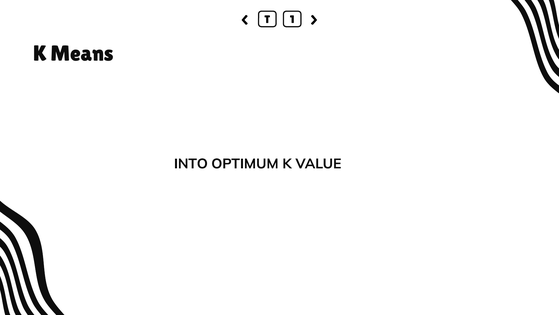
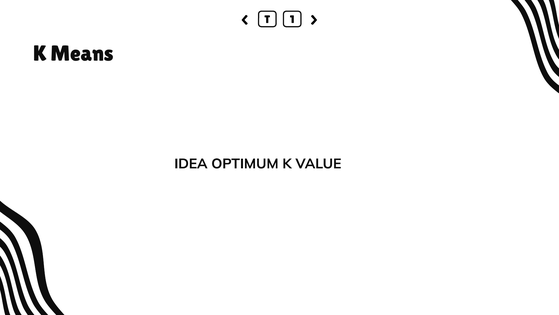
INTO: INTO -> IDEA
